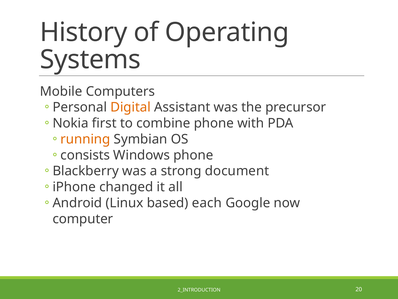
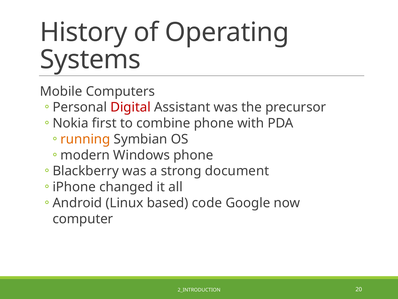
Digital colour: orange -> red
consists: consists -> modern
each: each -> code
